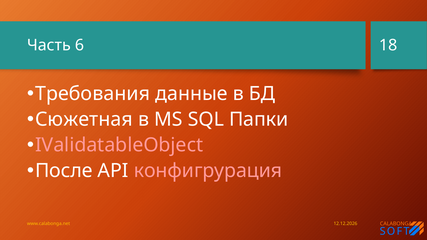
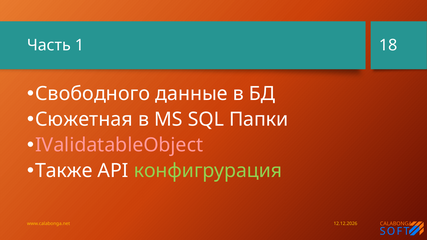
6: 6 -> 1
Требования: Требования -> Свободного
После: После -> Также
конфигрурация colour: pink -> light green
